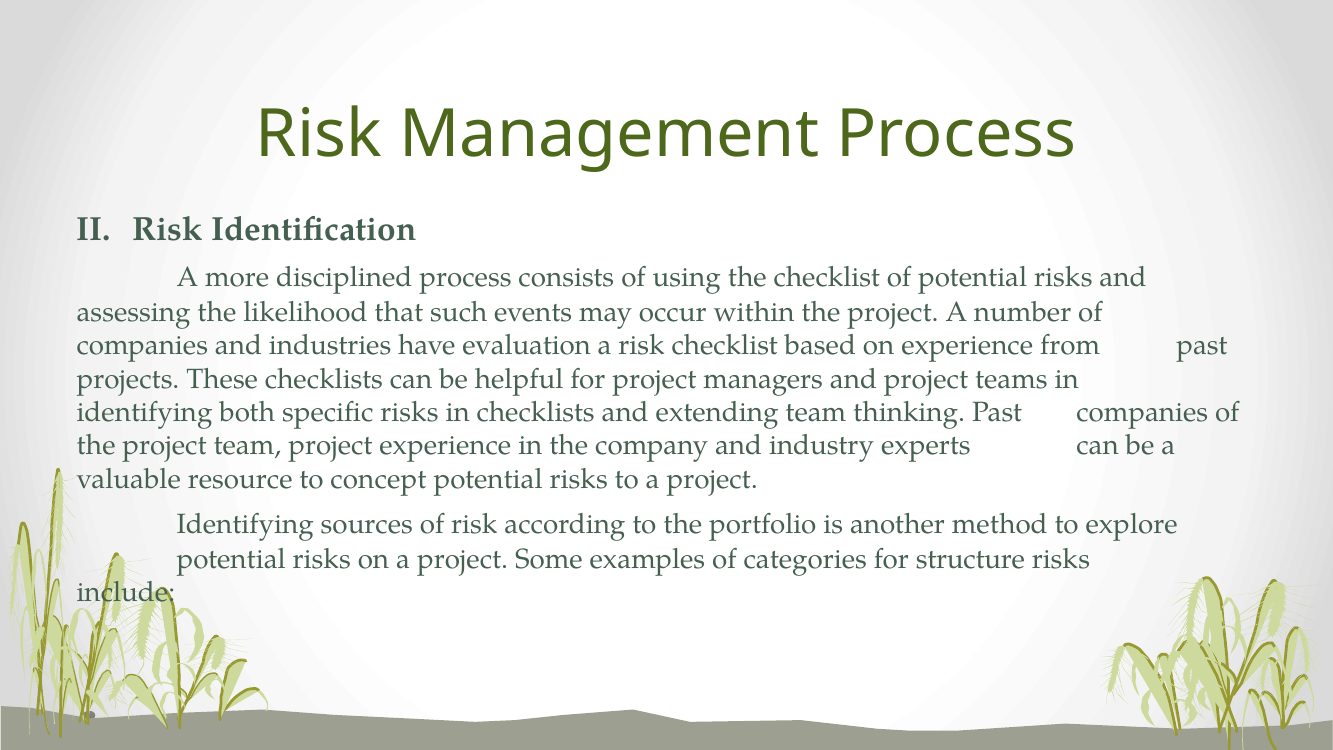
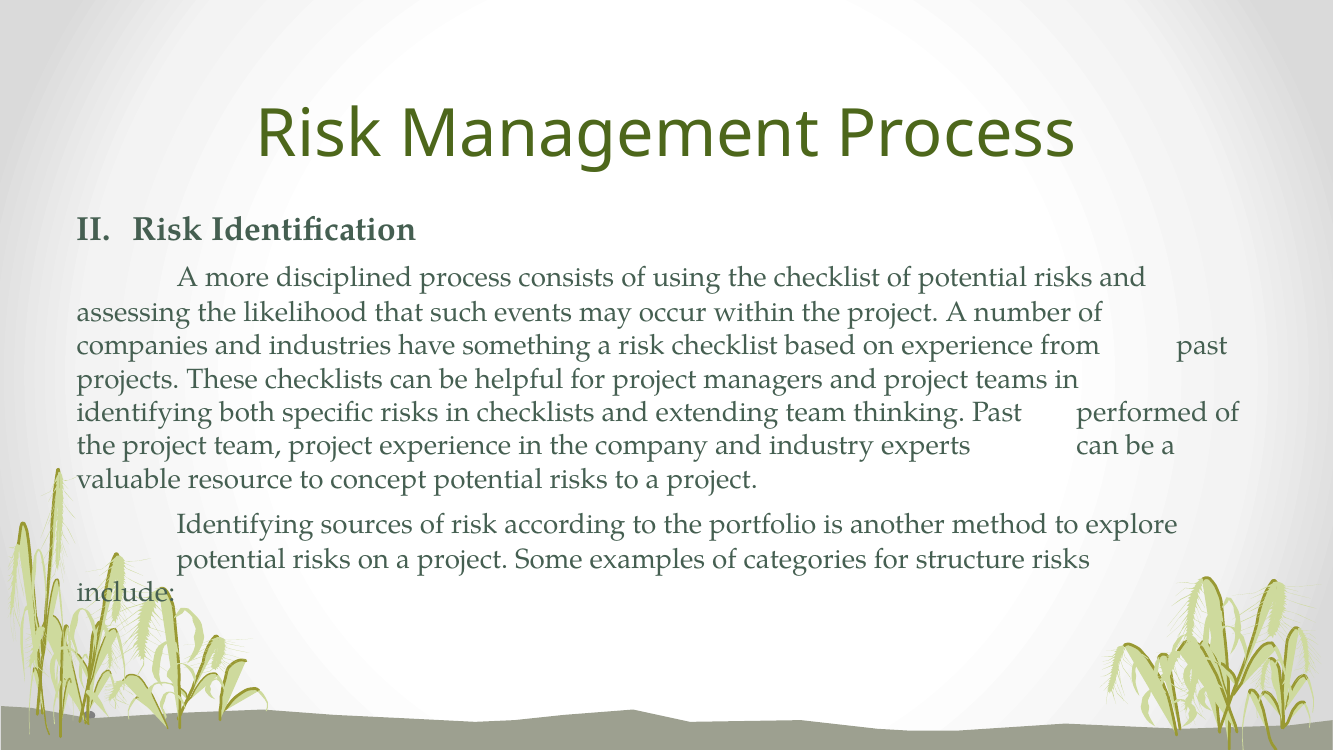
evaluation: evaluation -> something
Past companies: companies -> performed
